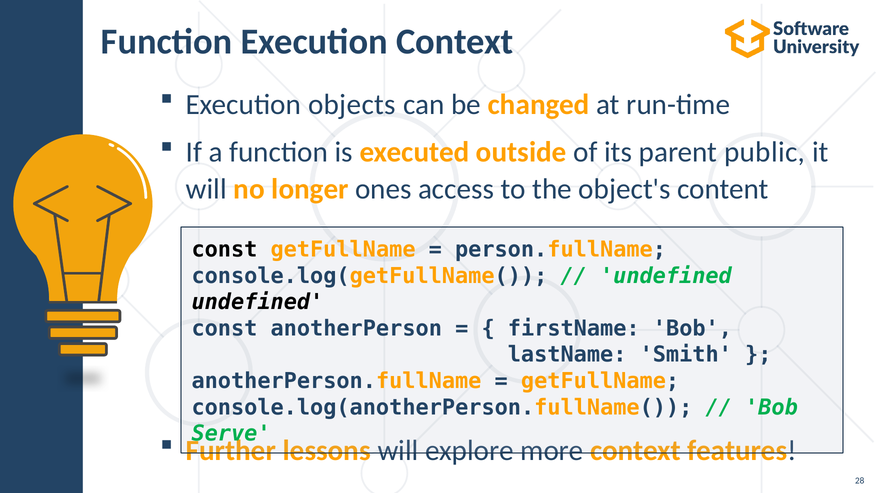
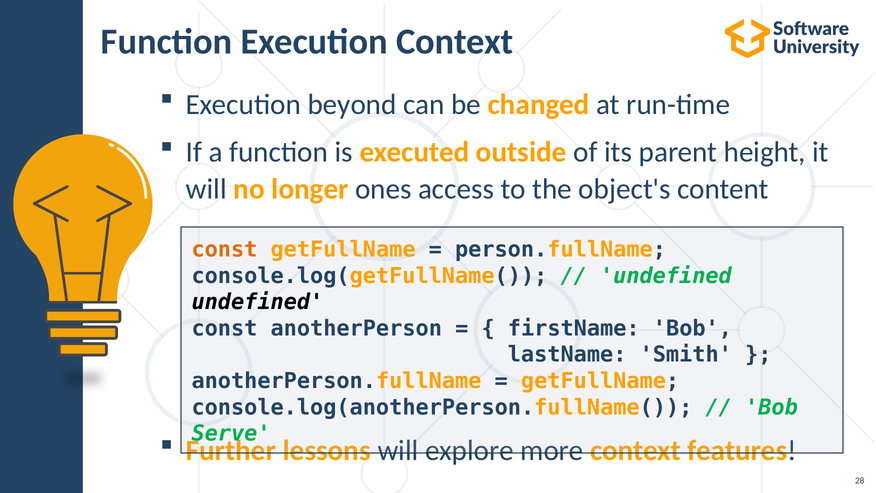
objects: objects -> beyond
public: public -> height
const at (224, 249) colour: black -> orange
